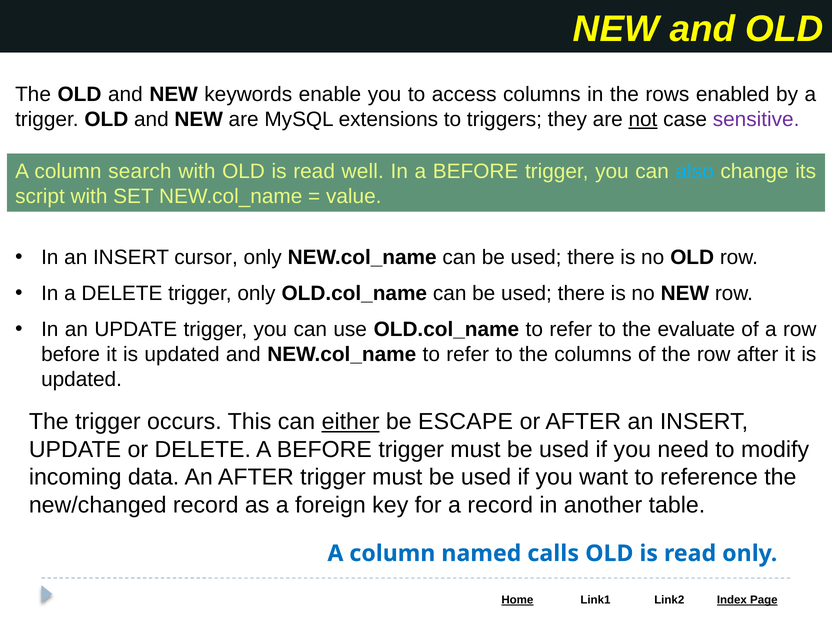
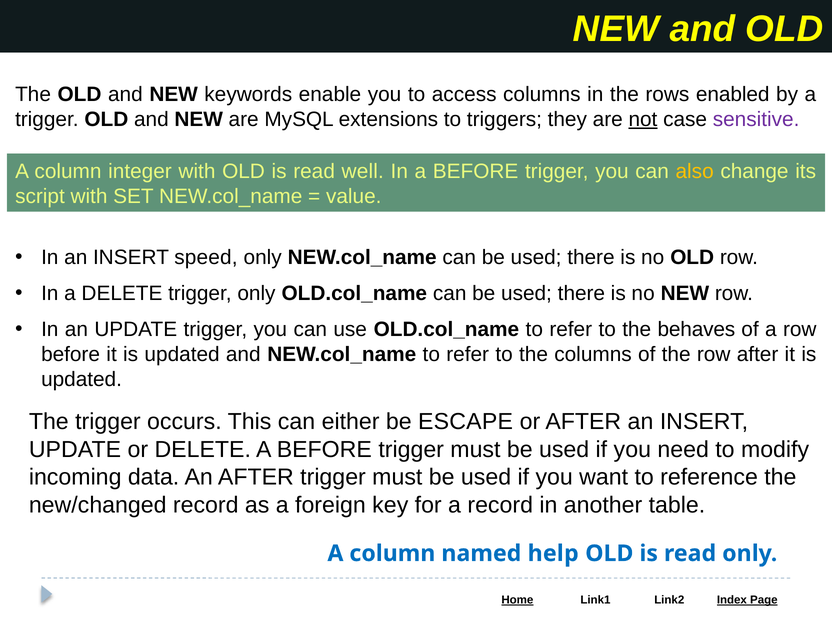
search: search -> integer
also colour: light blue -> yellow
cursor: cursor -> speed
evaluate: evaluate -> behaves
either underline: present -> none
calls: calls -> help
